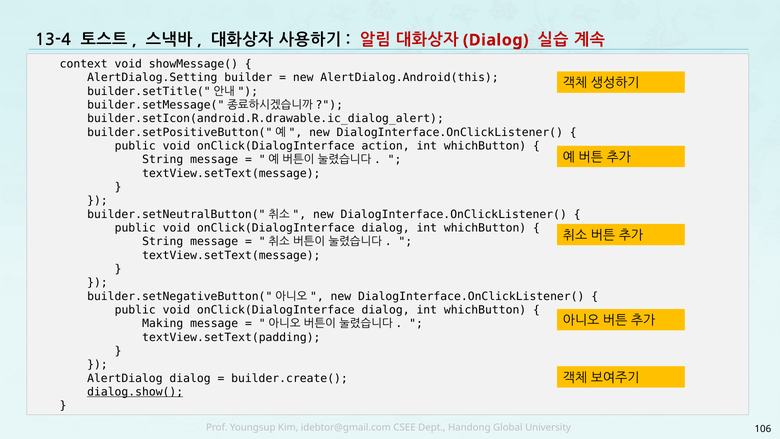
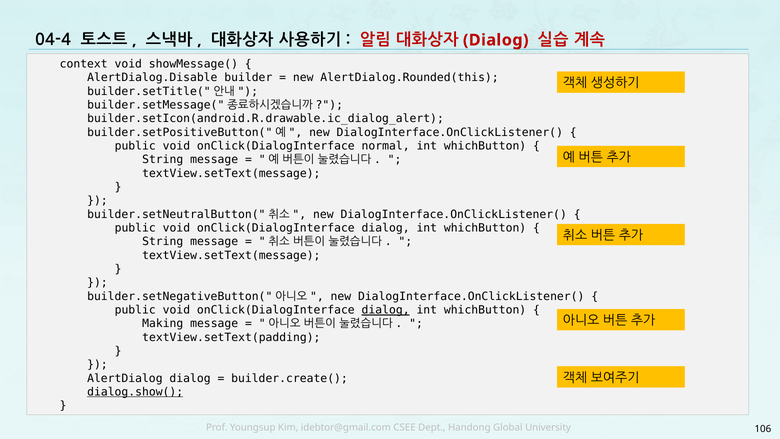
13-4: 13-4 -> 04-4
AlertDialog.Setting: AlertDialog.Setting -> AlertDialog.Disable
AlertDialog.Android(this: AlertDialog.Android(this -> AlertDialog.Rounded(this
action: action -> normal
dialog at (386, 310) underline: none -> present
